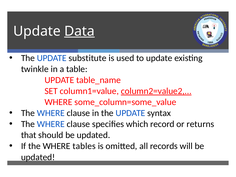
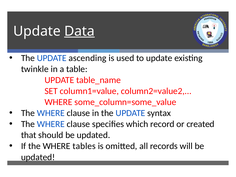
substitute: substitute -> ascending
column2=value2 underline: present -> none
returns: returns -> created
